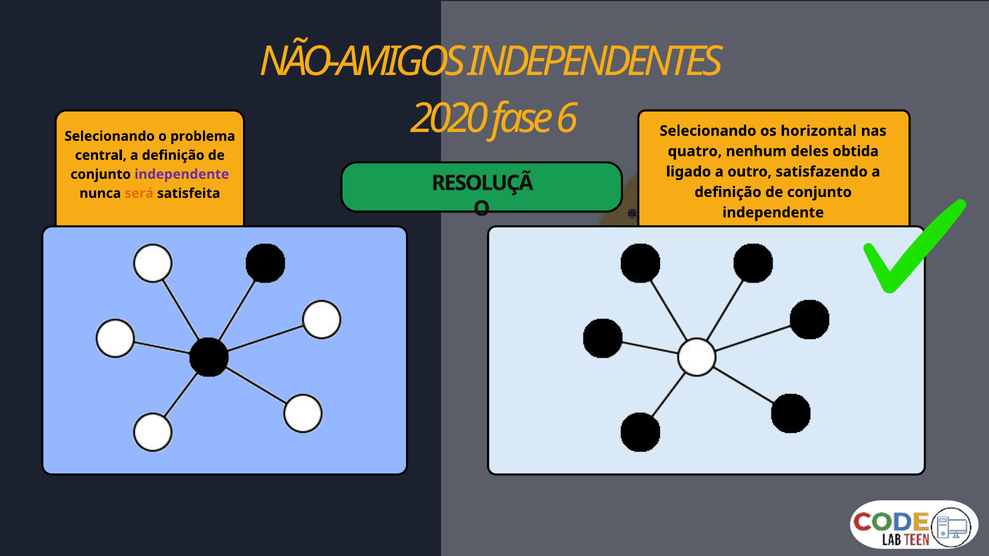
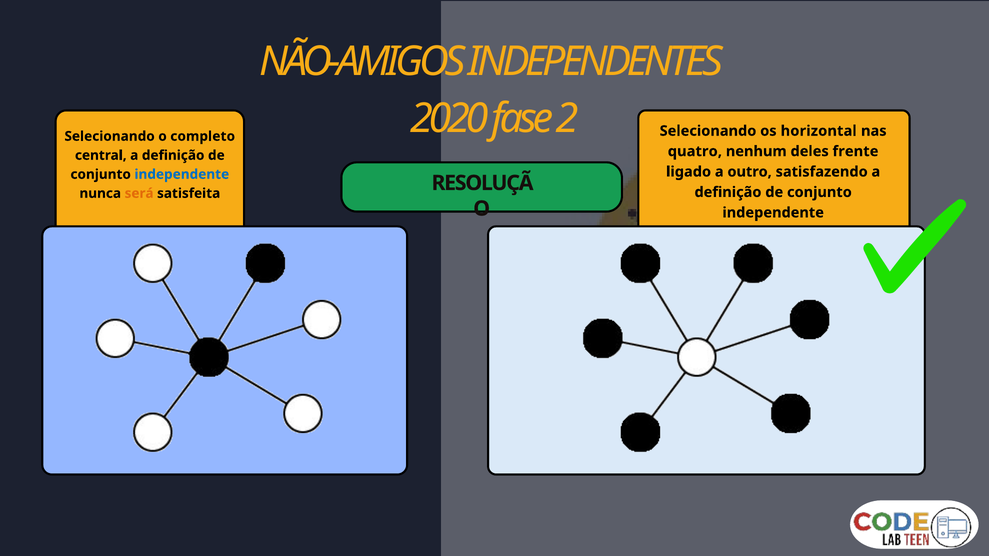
6: 6 -> 2
problema: problema -> completo
obtida: obtida -> frente
independente at (182, 174) colour: purple -> blue
